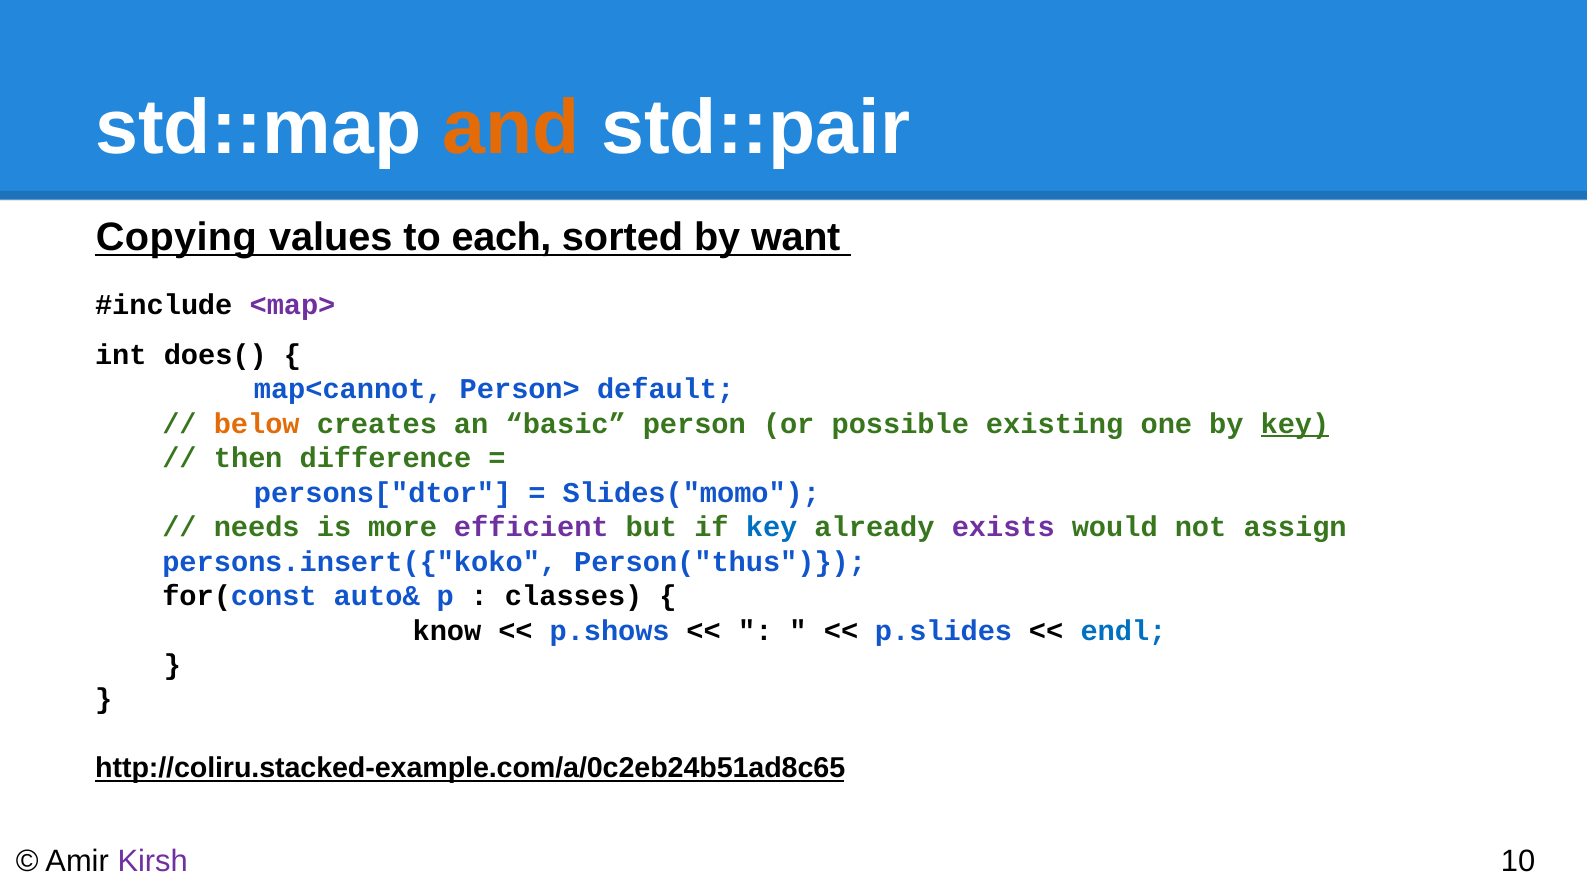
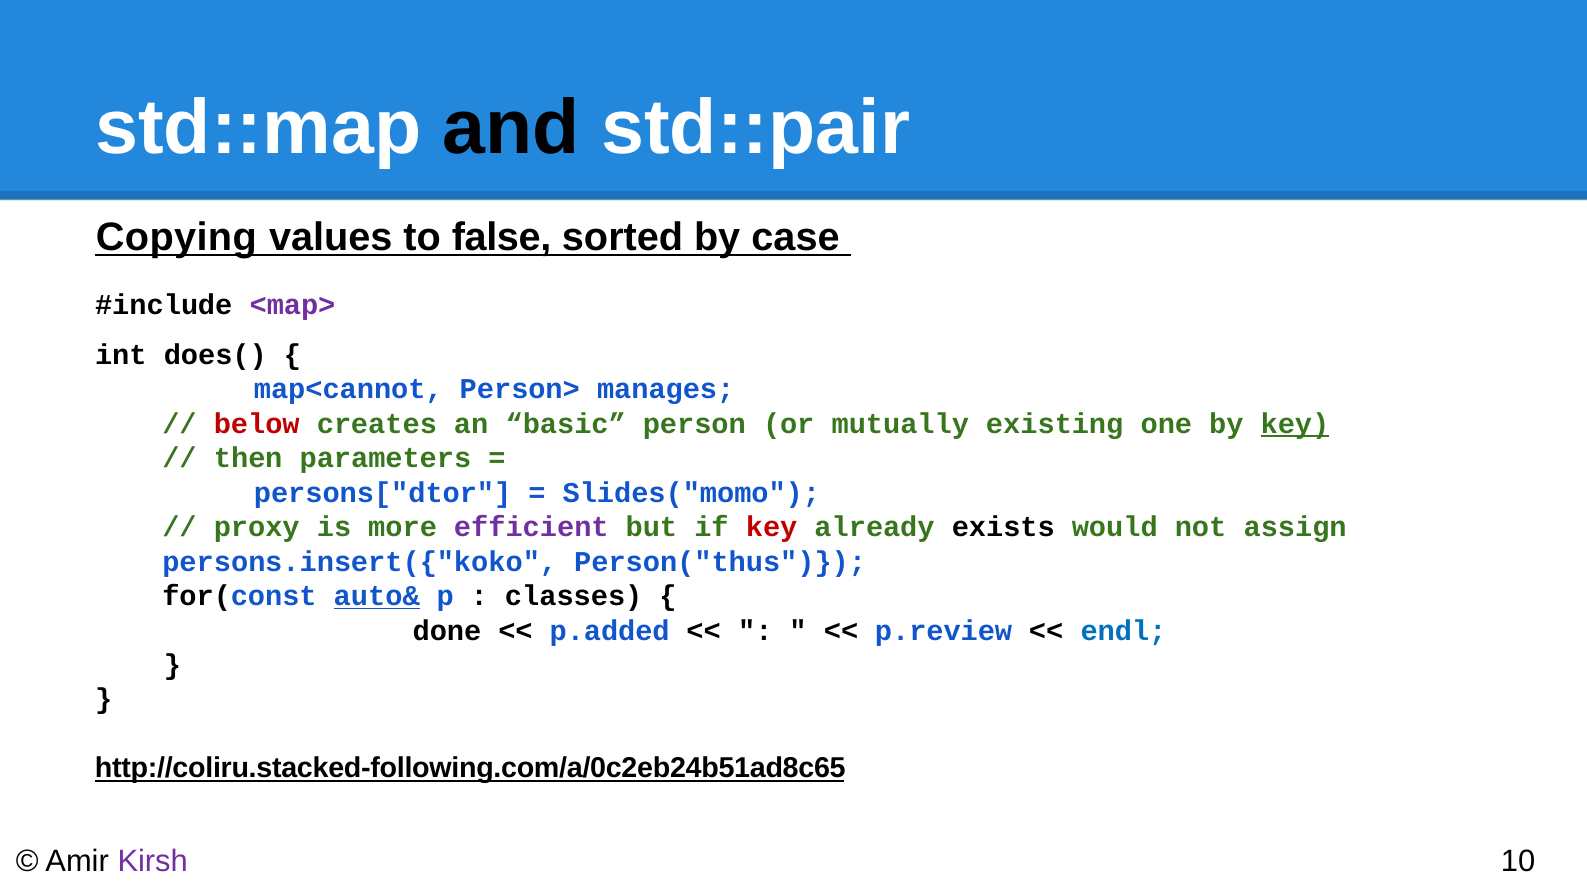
and colour: orange -> black
each: each -> false
want: want -> case
default: default -> manages
below colour: orange -> red
possible: possible -> mutually
difference: difference -> parameters
needs: needs -> proxy
key at (772, 527) colour: blue -> red
exists colour: purple -> black
auto& underline: none -> present
know: know -> done
p.shows: p.shows -> p.added
p.slides: p.slides -> p.review
http://coliru.stacked-example.com/a/0c2eb24b51ad8c65: http://coliru.stacked-example.com/a/0c2eb24b51ad8c65 -> http://coliru.stacked-following.com/a/0c2eb24b51ad8c65
